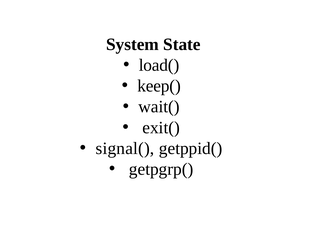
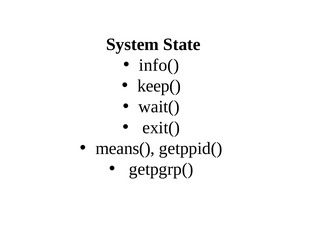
load(: load( -> info(
signal(: signal( -> means(
